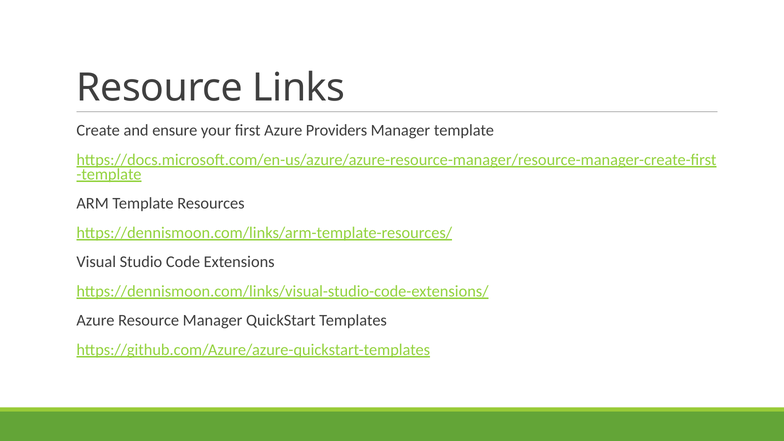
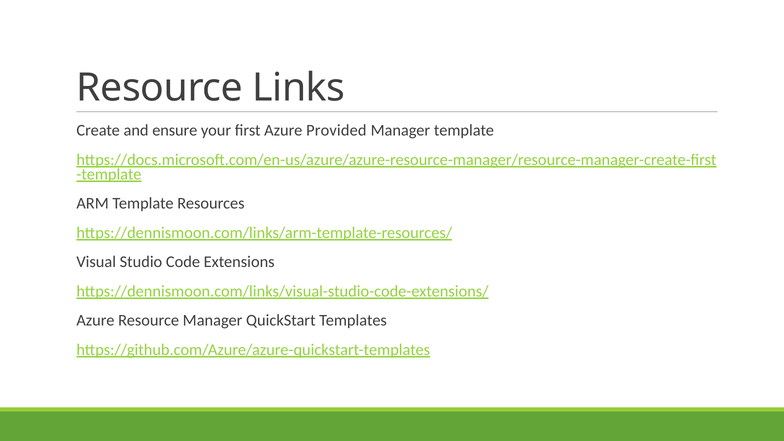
Providers: Providers -> Provided
